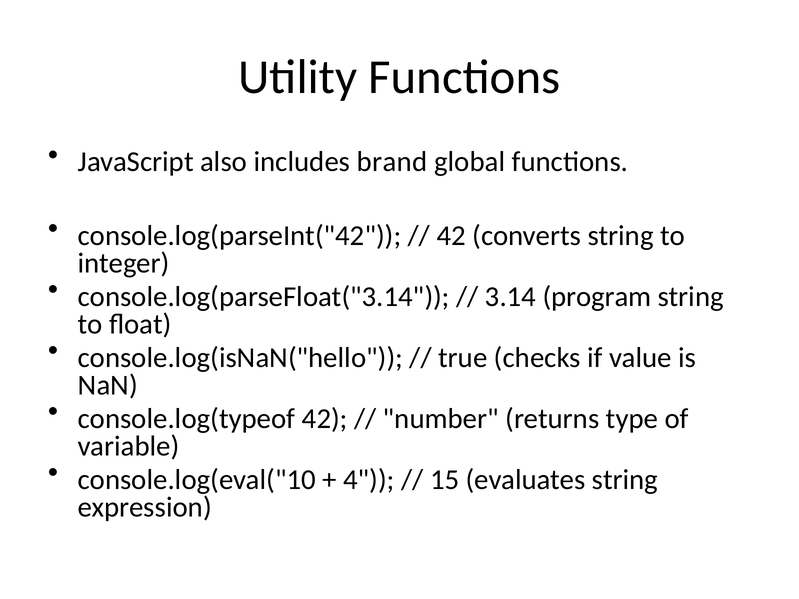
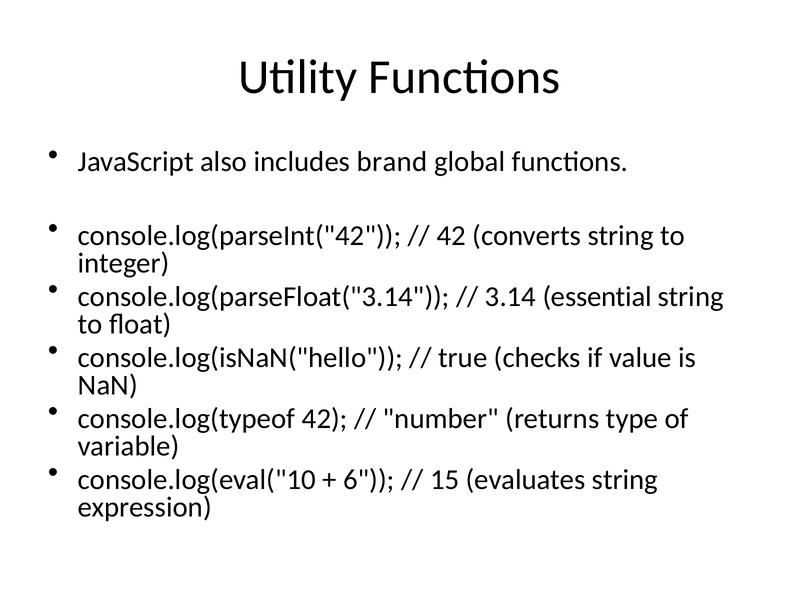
program: program -> essential
4: 4 -> 6
